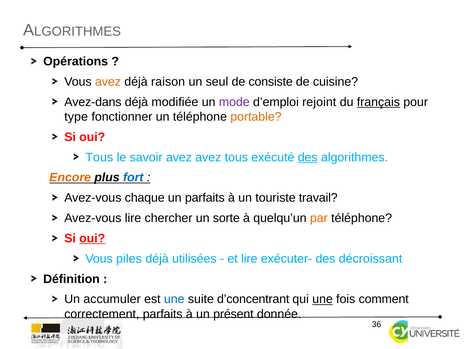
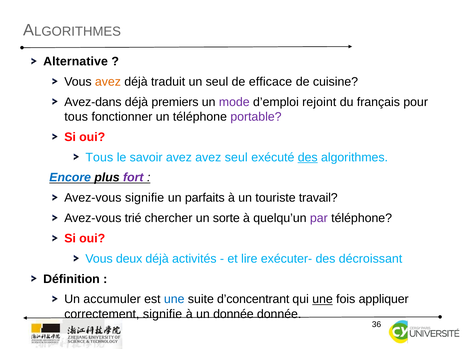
Opérations: Opérations -> Alternative
raison: raison -> traduit
consiste: consiste -> efficace
modifiée: modifiée -> premiers
français underline: present -> none
type at (76, 117): type -> tous
portable colour: orange -> purple
avez tous: tous -> seul
Encore colour: orange -> blue
fort colour: blue -> purple
Avez-vous chaque: chaque -> signifie
Avez-vous lire: lire -> trié
par colour: orange -> purple
oui at (92, 238) underline: present -> none
piles: piles -> deux
utilisées: utilisées -> activités
comment: comment -> appliquer
correctement parfaits: parfaits -> signifie
un présent: présent -> donnée
